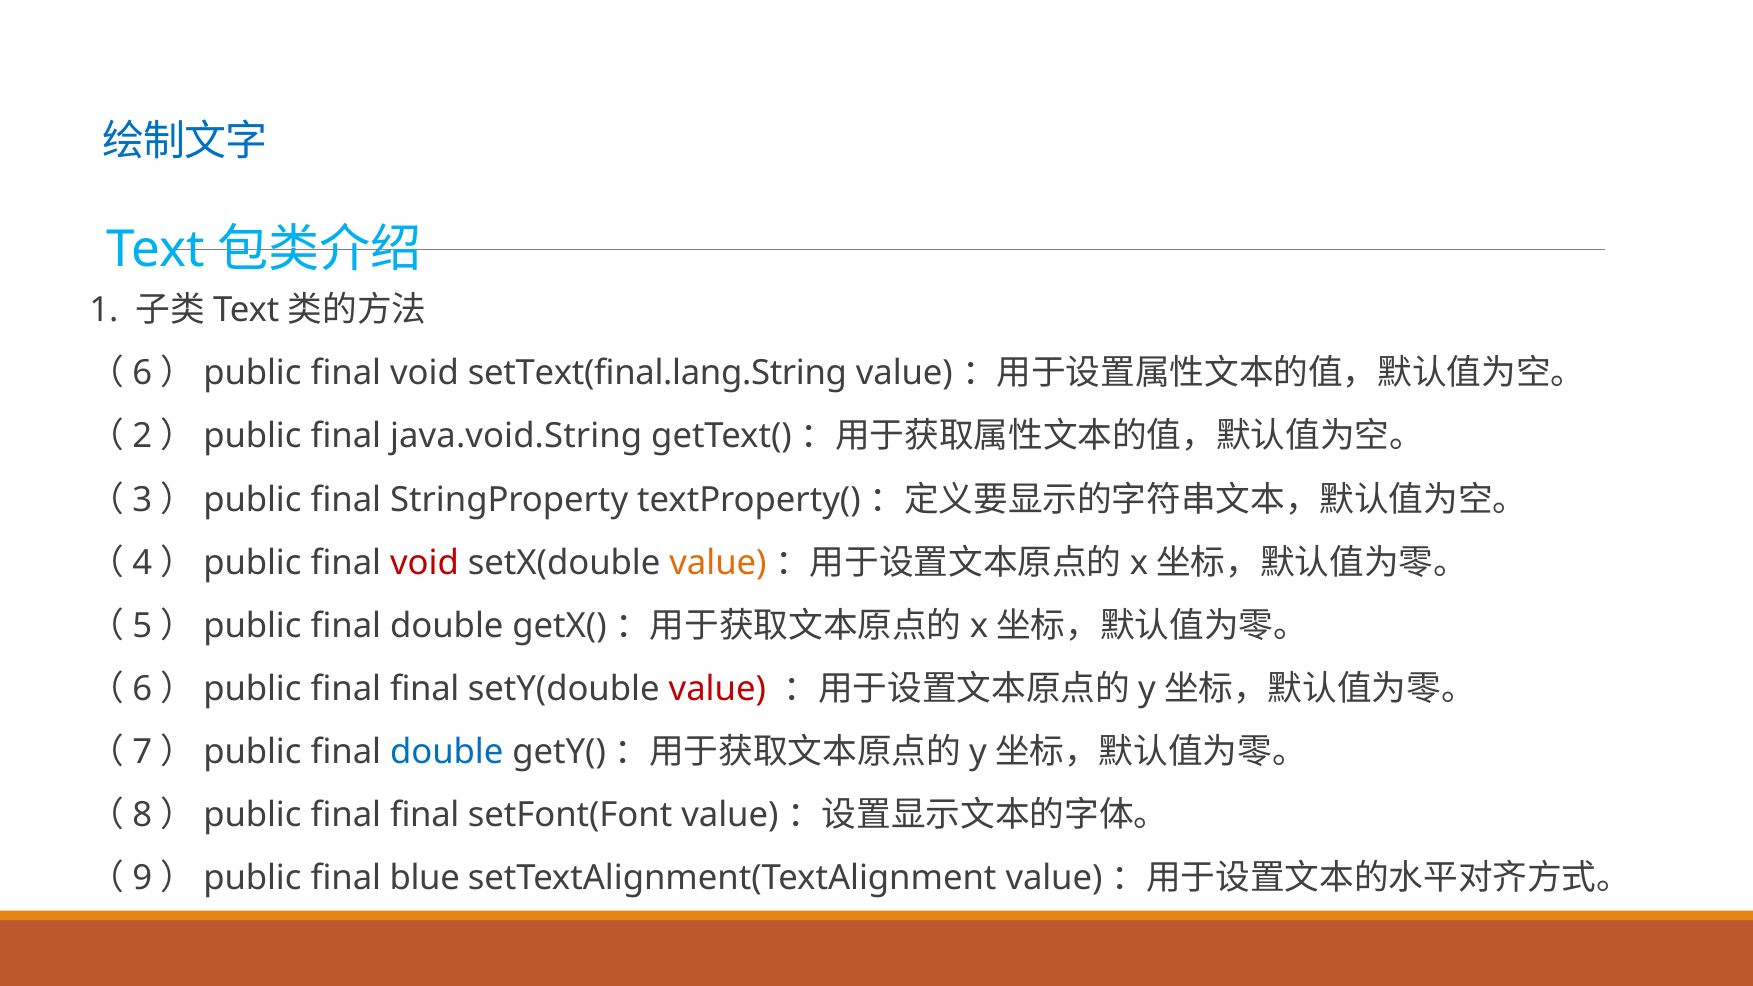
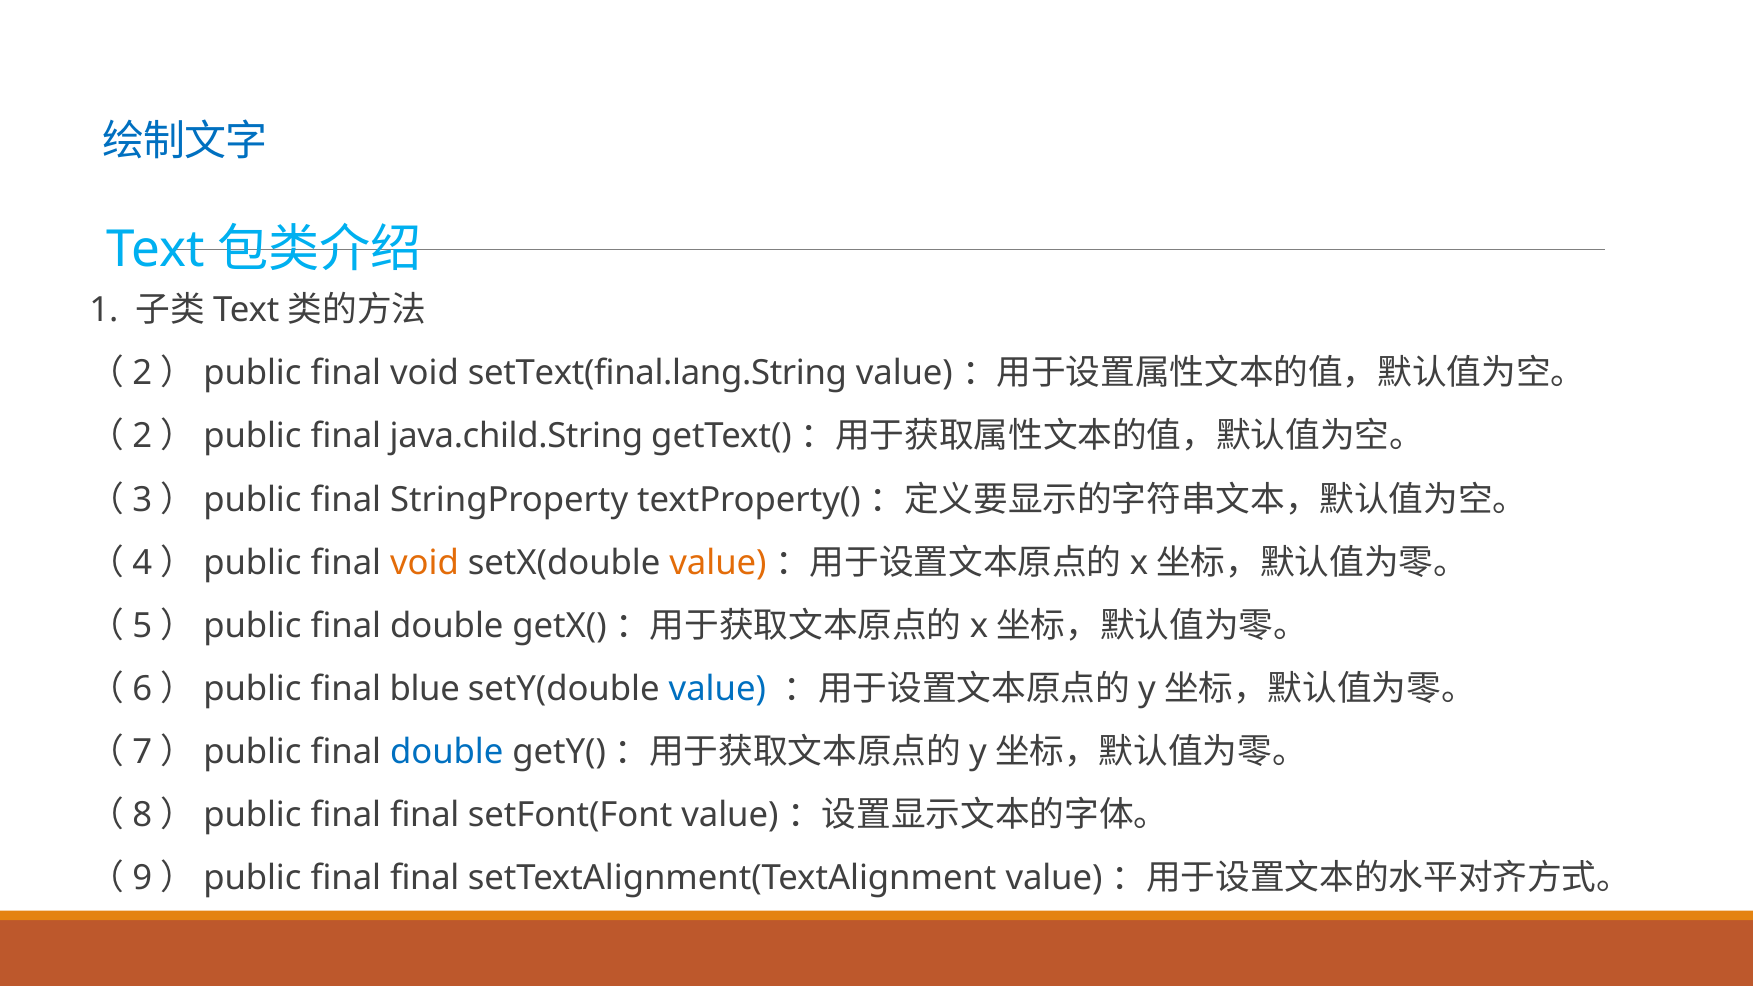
6 at (142, 374): 6 -> 2
java.void.String: java.void.String -> java.child.String
void at (425, 563) colour: red -> orange
final at (425, 689): final -> blue
value at (717, 689) colour: red -> blue
blue at (425, 878): blue -> final
